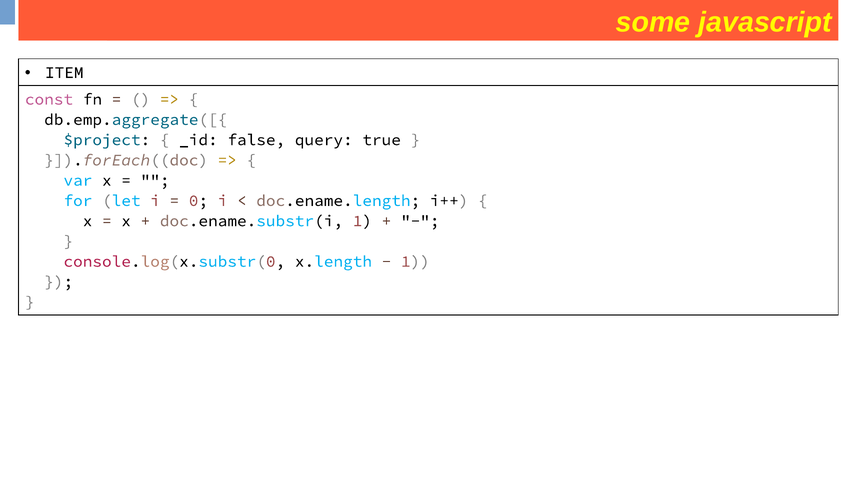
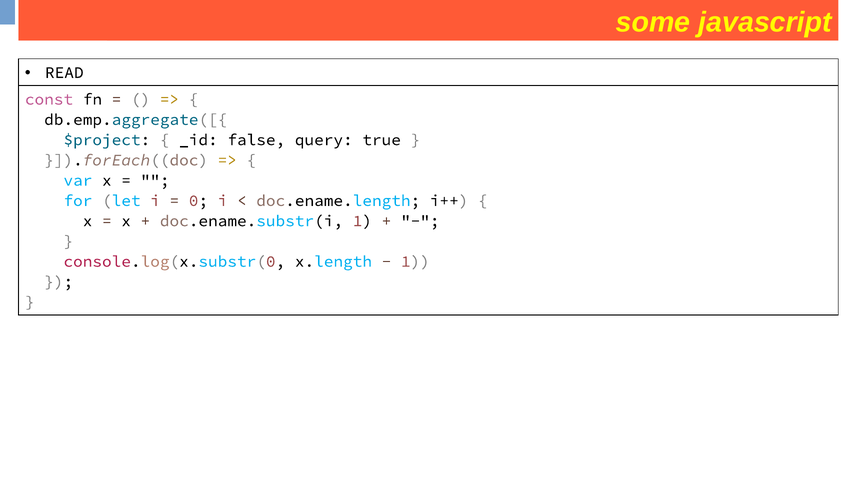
ITEM: ITEM -> READ
